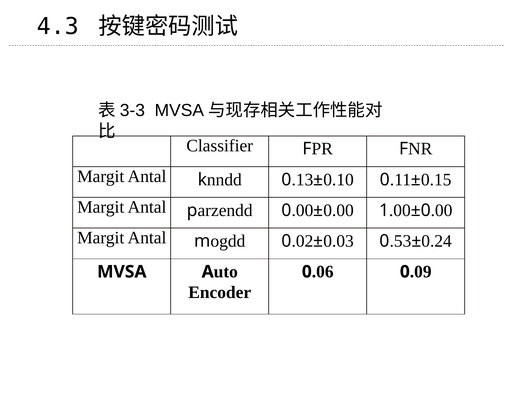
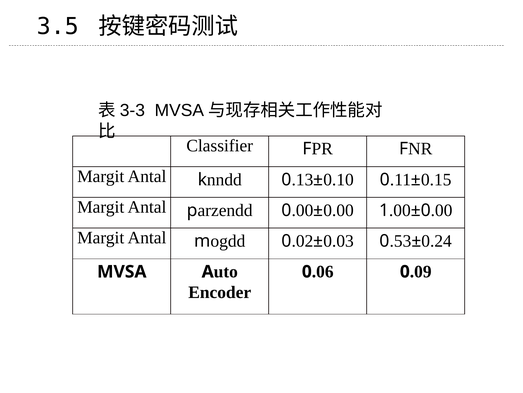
4.3: 4.3 -> 3.5
